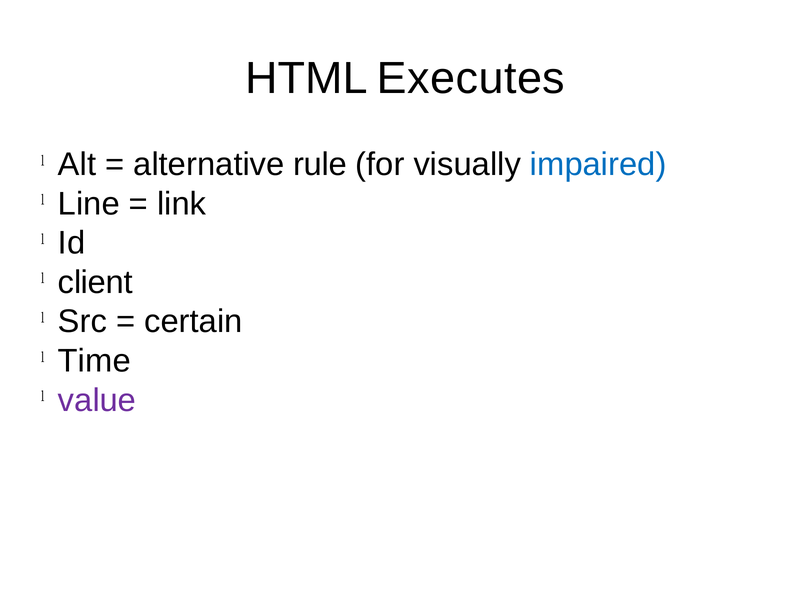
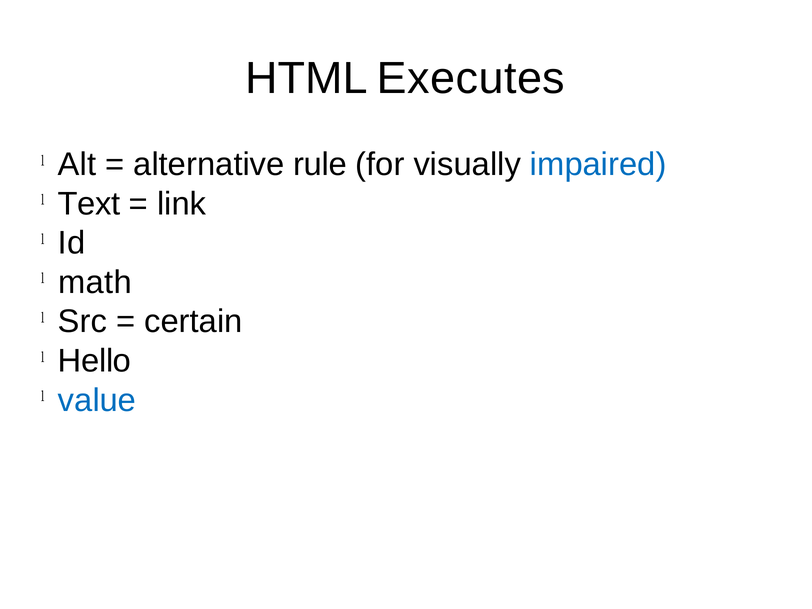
Line: Line -> Text
client: client -> math
Time: Time -> Hello
value colour: purple -> blue
